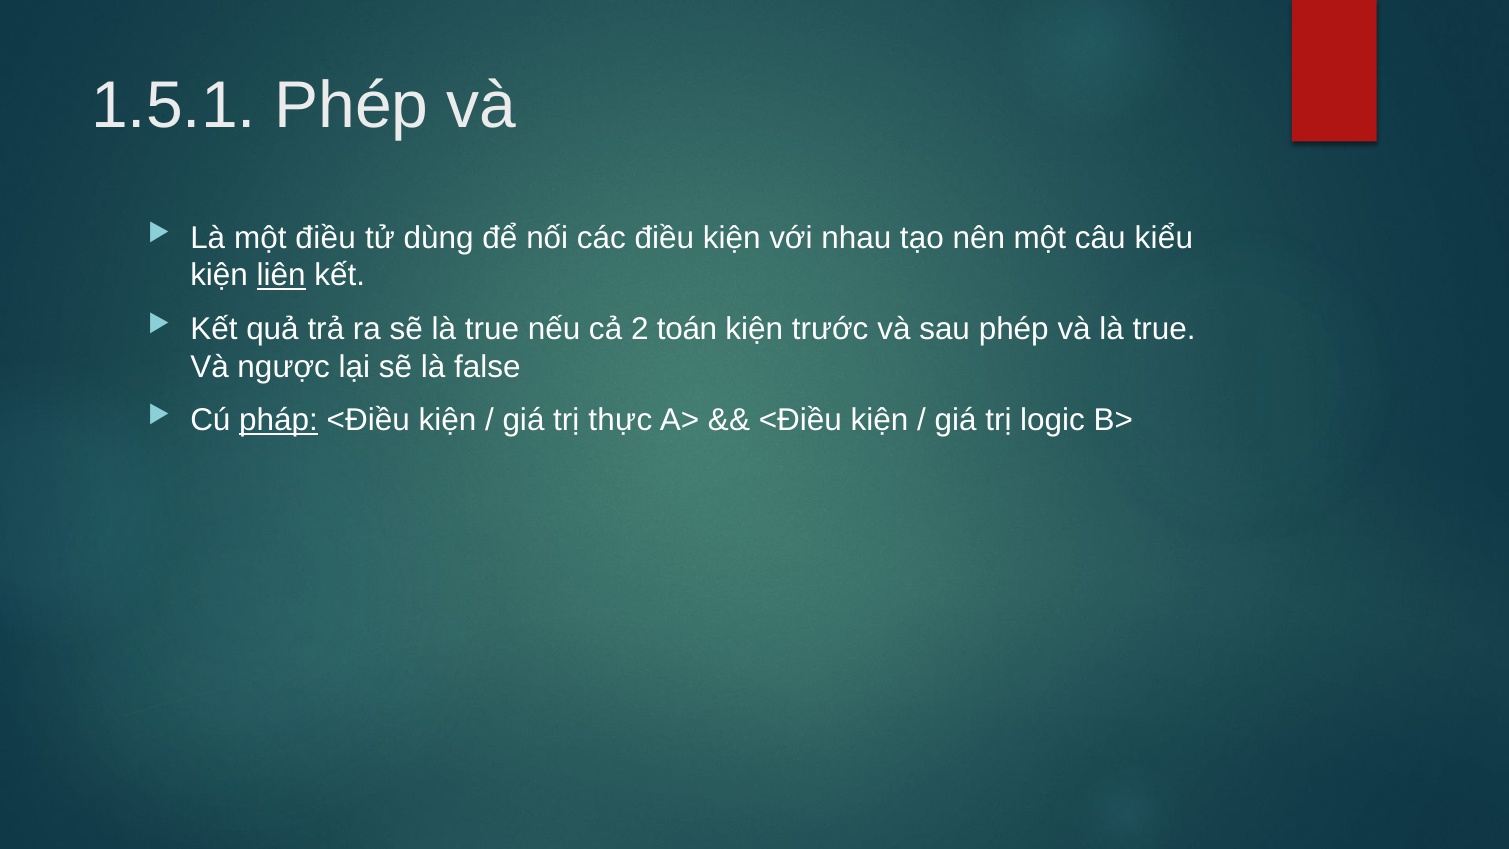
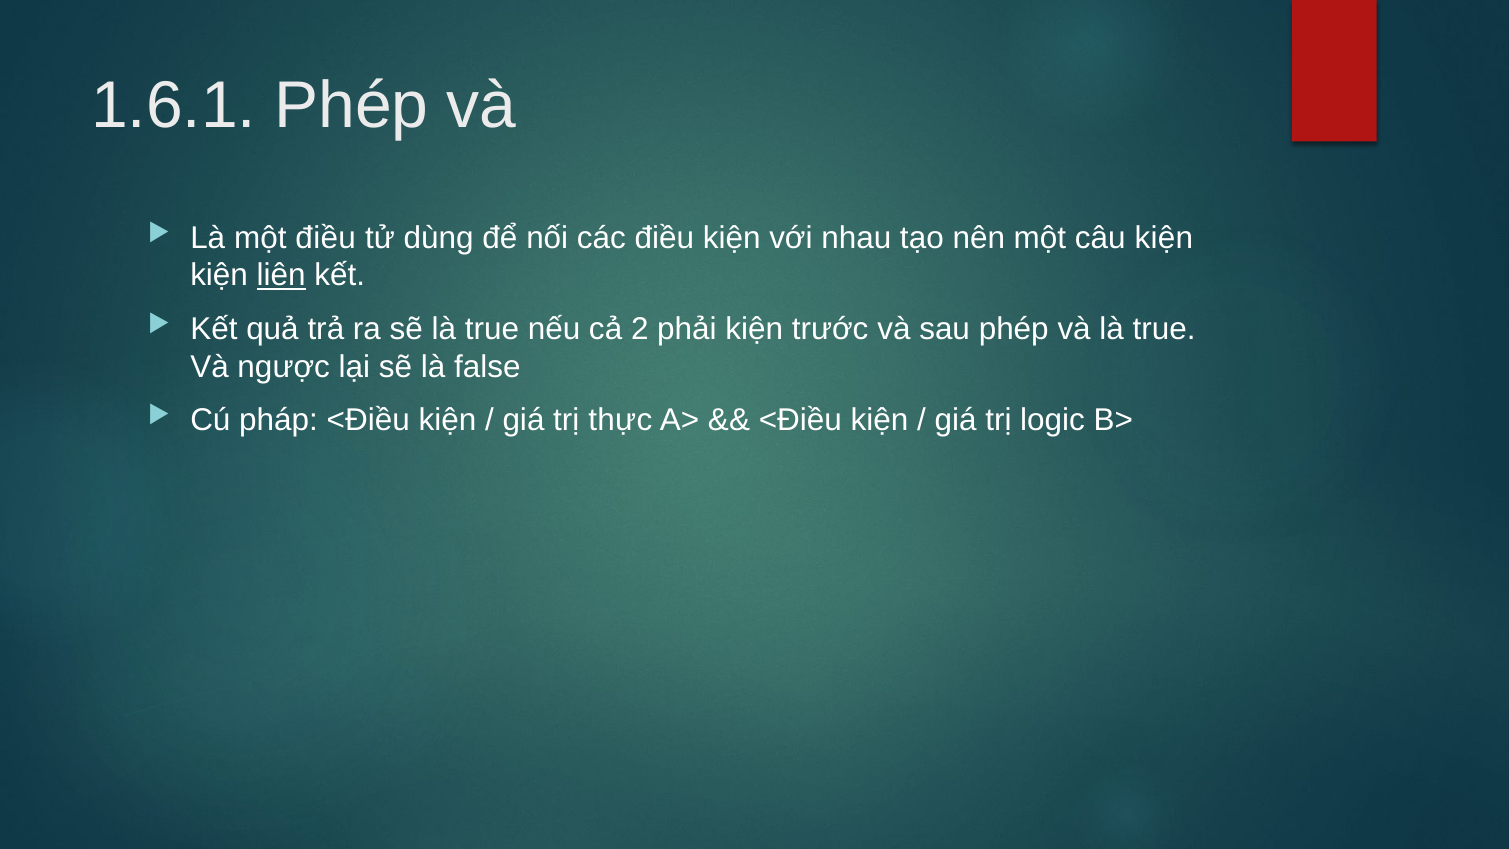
1.5.1: 1.5.1 -> 1.6.1
câu kiểu: kiểu -> kiện
toán: toán -> phải
pháp underline: present -> none
